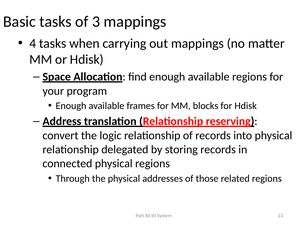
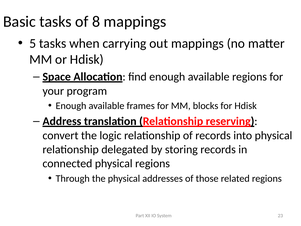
3: 3 -> 8
4: 4 -> 5
